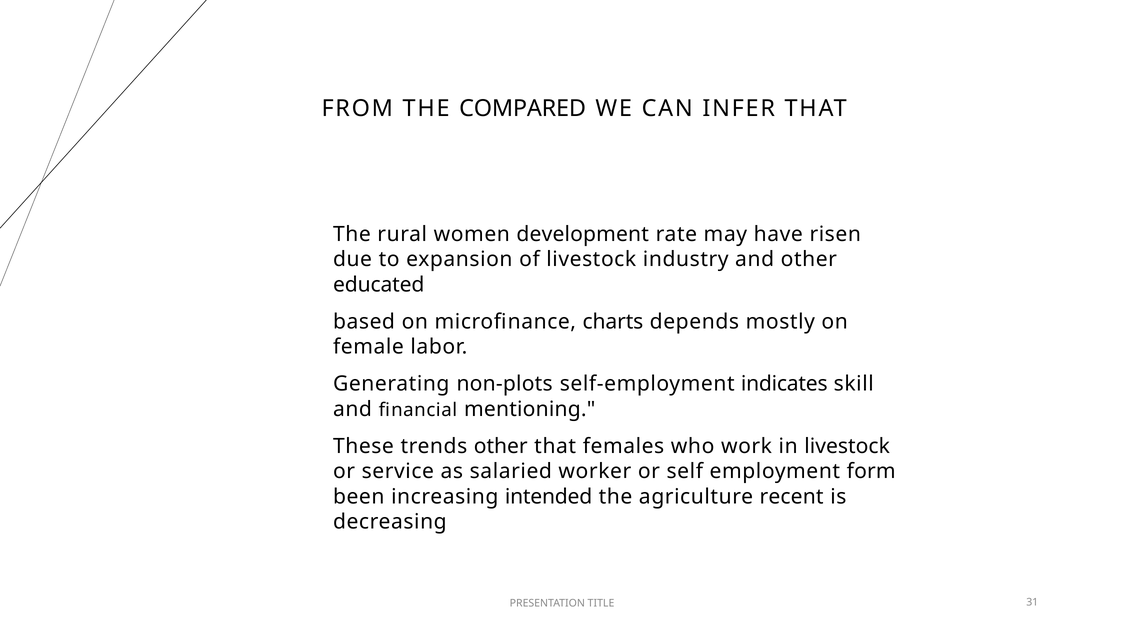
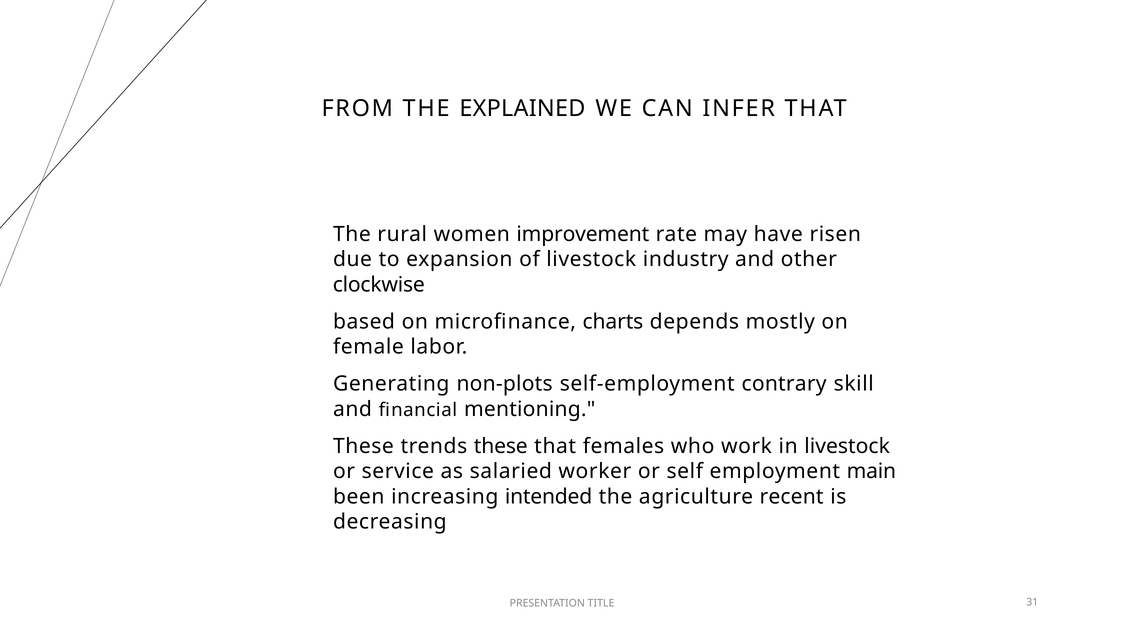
COMPARED: COMPARED -> EXPLAINED
development: development -> improvement
educated: educated -> clockwise
indicates: indicates -> contrary
trends other: other -> these
form: form -> main
